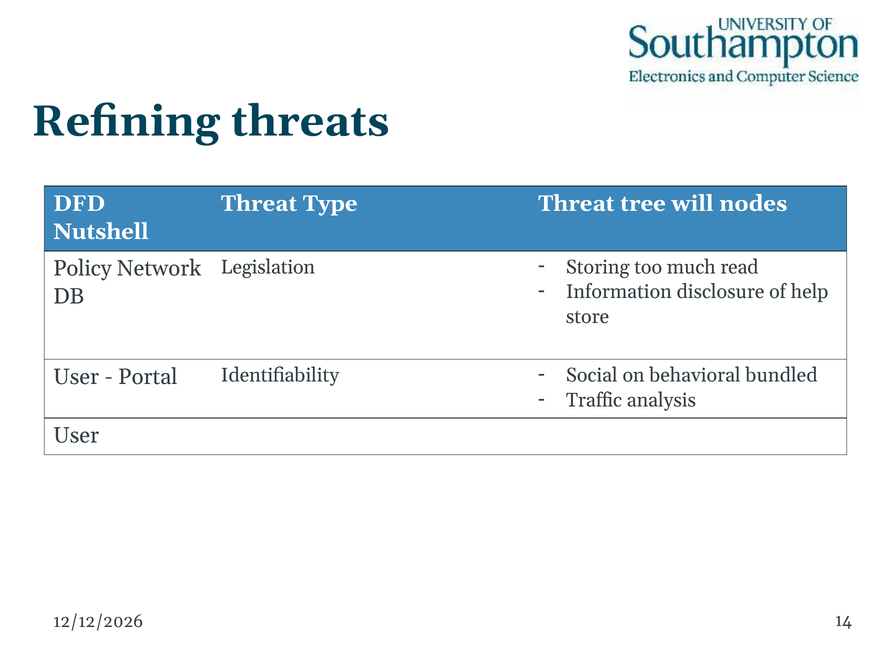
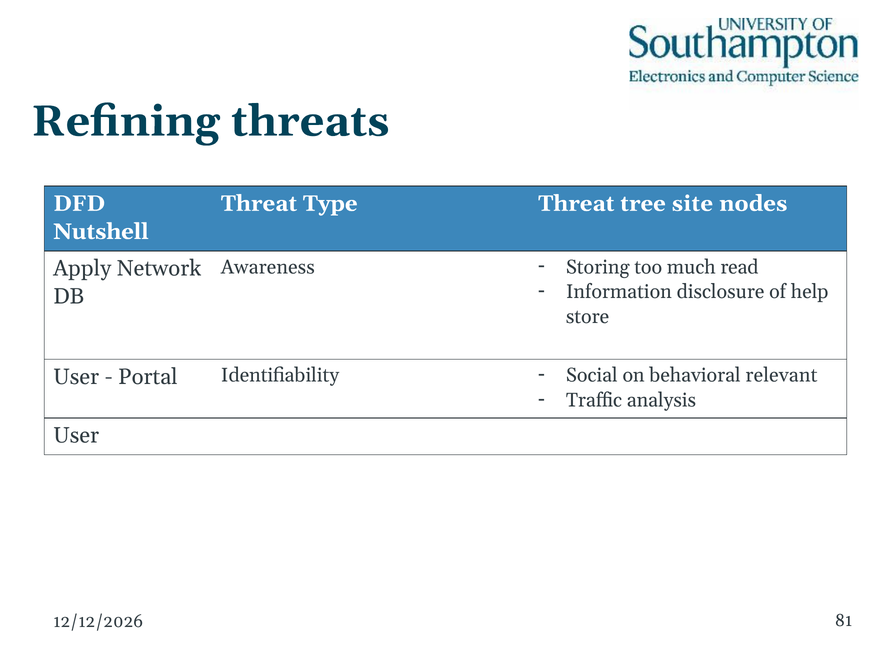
will: will -> site
Legislation: Legislation -> Awareness
Policy: Policy -> Apply
bundled: bundled -> relevant
14: 14 -> 81
